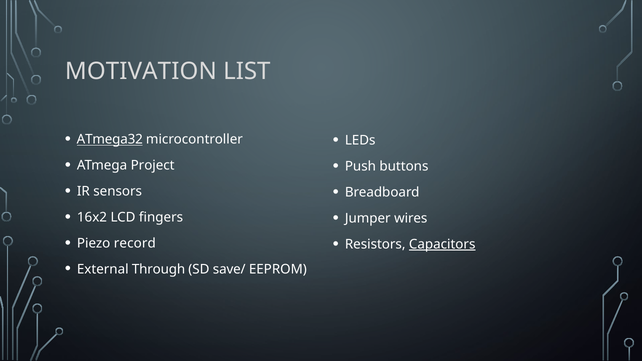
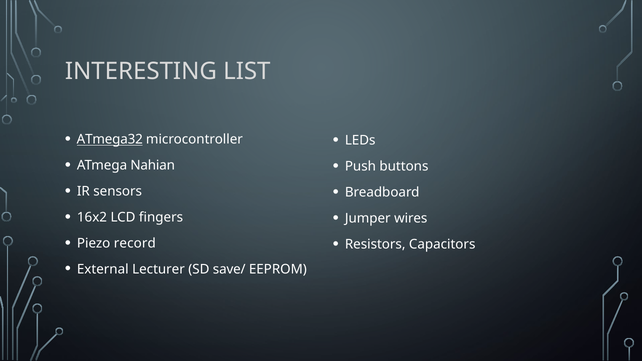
MOTIVATION: MOTIVATION -> INTERESTING
Project: Project -> Nahian
Capacitors underline: present -> none
Through: Through -> Lecturer
